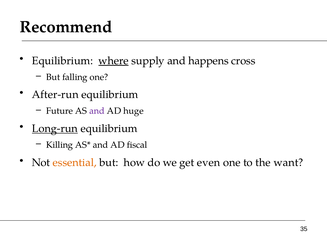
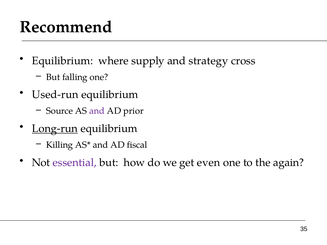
where underline: present -> none
happens: happens -> strategy
After-run: After-run -> Used-run
Future: Future -> Source
huge: huge -> prior
essential colour: orange -> purple
want: want -> again
